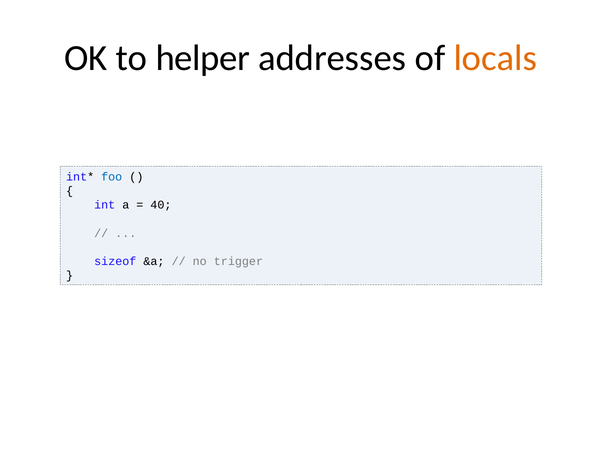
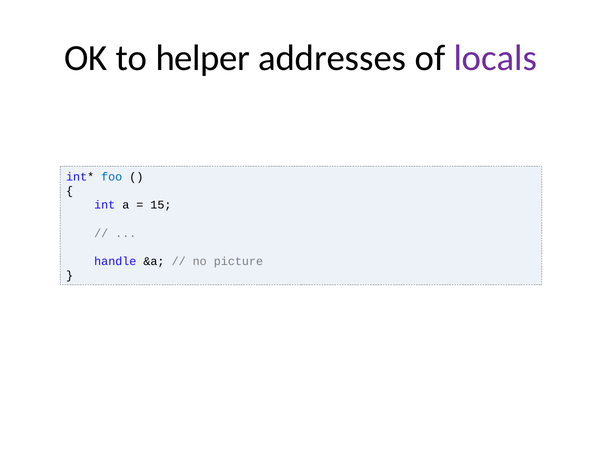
locals colour: orange -> purple
40: 40 -> 15
sizeof: sizeof -> handle
trigger: trigger -> picture
